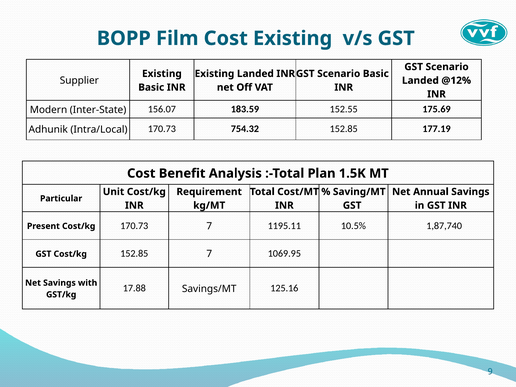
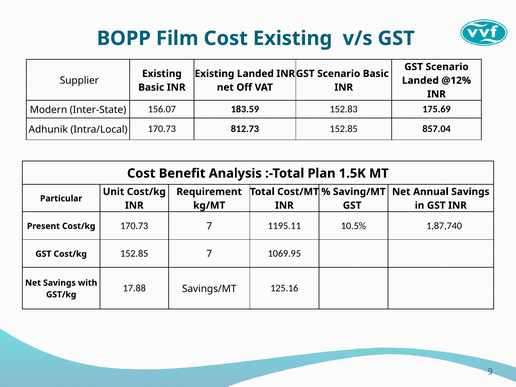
152.55: 152.55 -> 152.83
754.32: 754.32 -> 812.73
177.19: 177.19 -> 857.04
